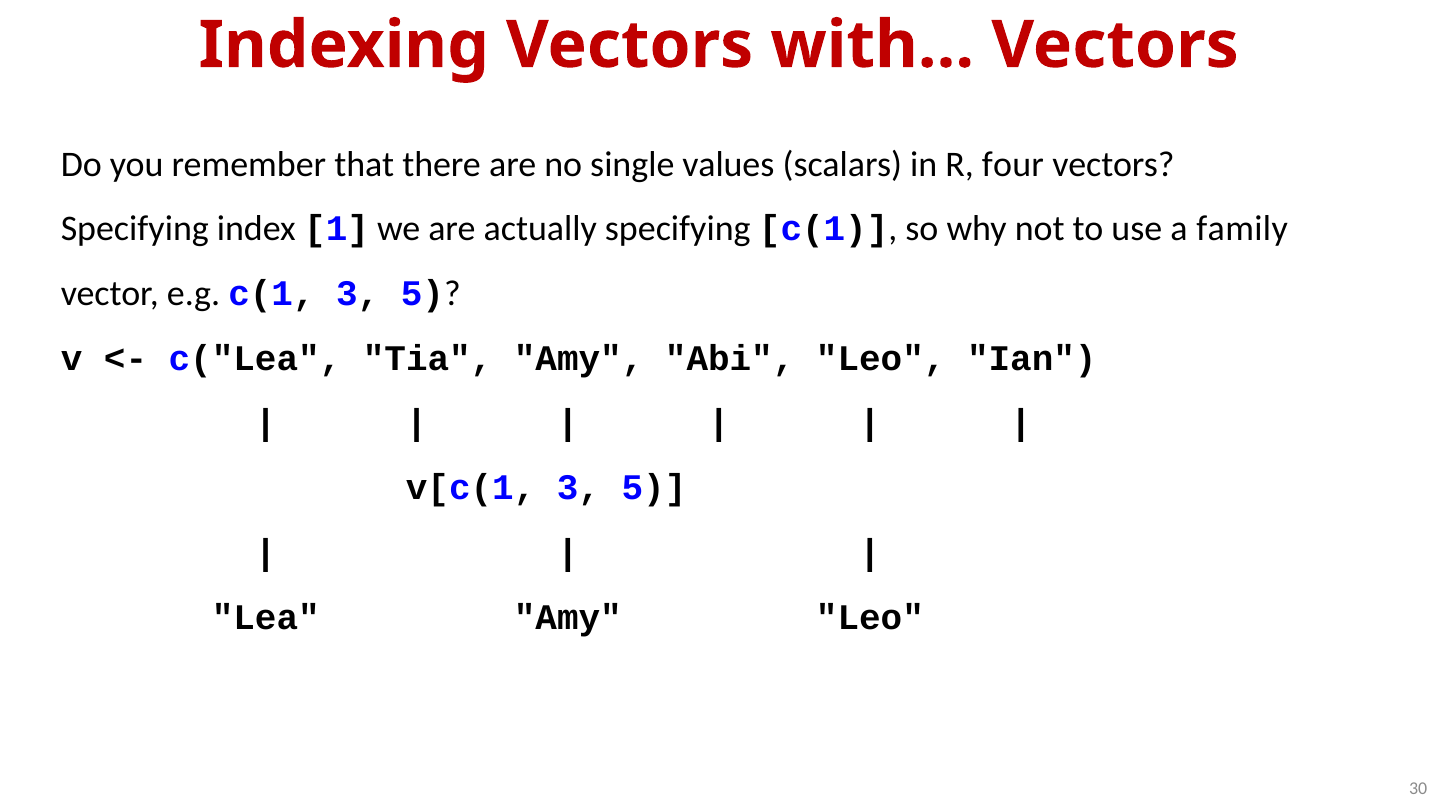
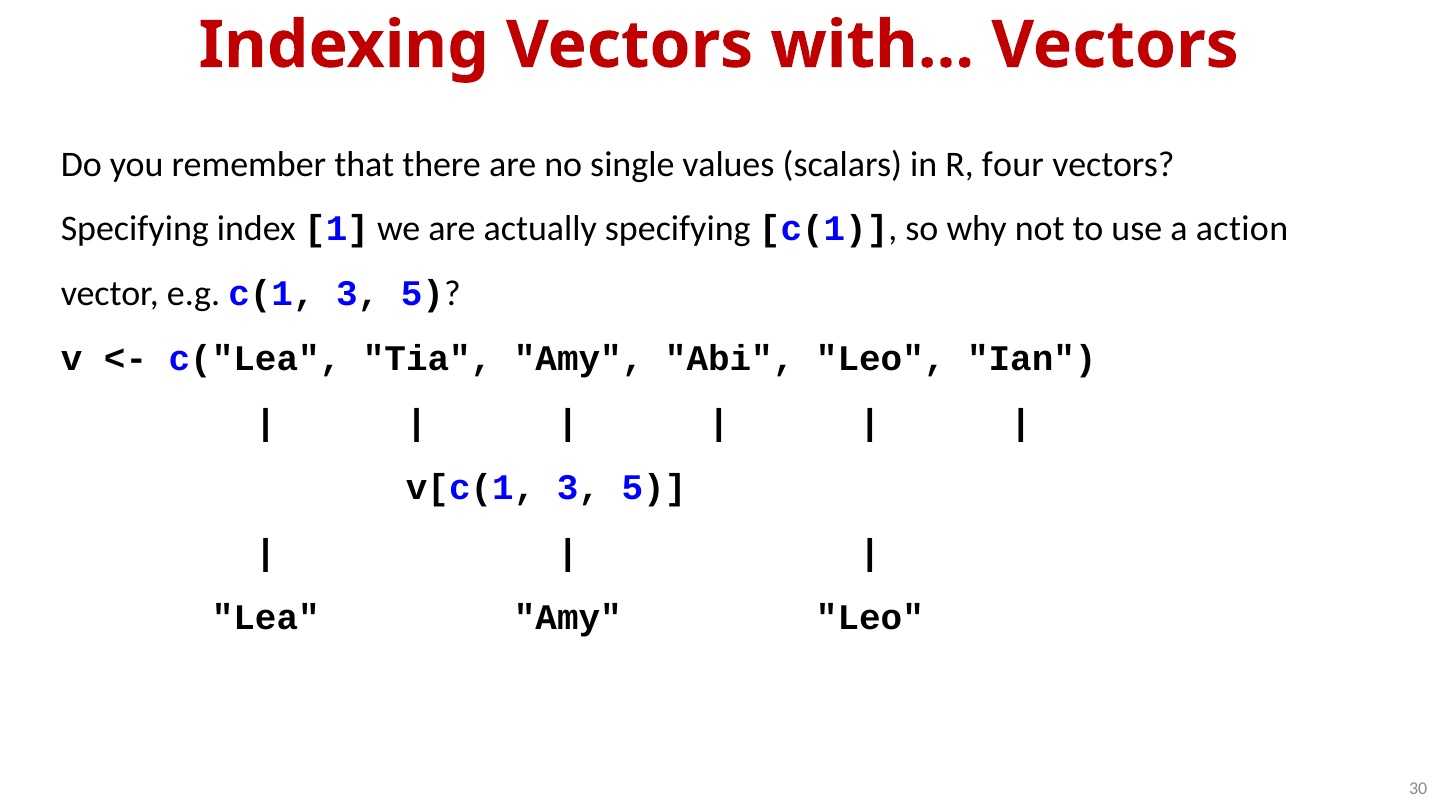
family: family -> action
